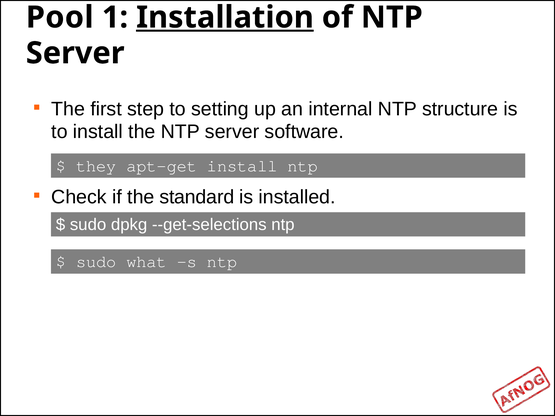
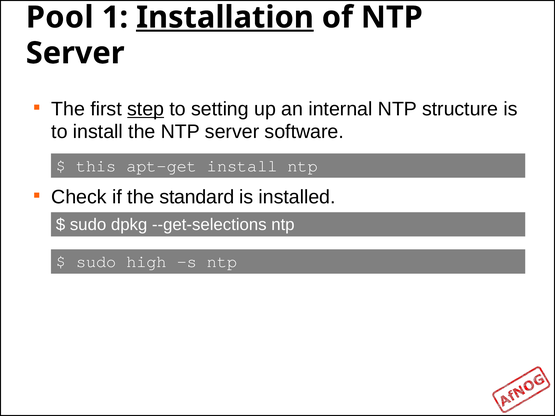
step underline: none -> present
they: they -> this
what: what -> high
